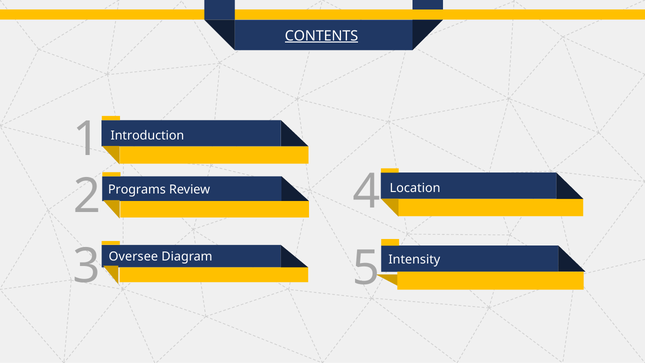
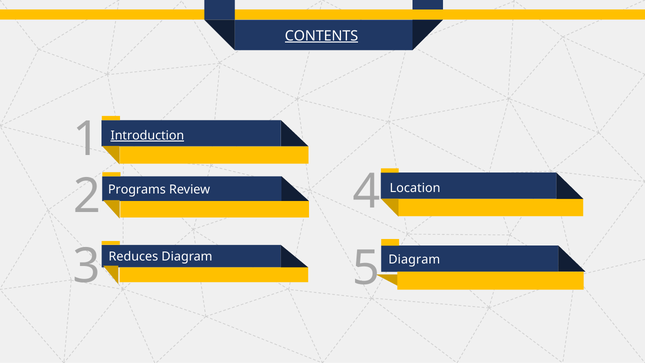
Introduction underline: none -> present
Oversee: Oversee -> Reduces
Intensity at (414, 259): Intensity -> Diagram
